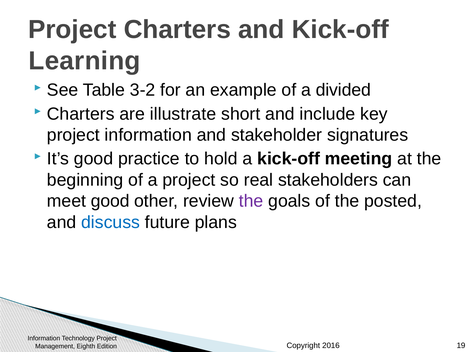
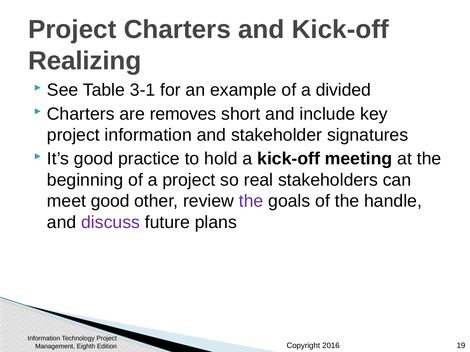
Learning: Learning -> Realizing
3-2: 3-2 -> 3-1
illustrate: illustrate -> removes
posted: posted -> handle
discuss colour: blue -> purple
